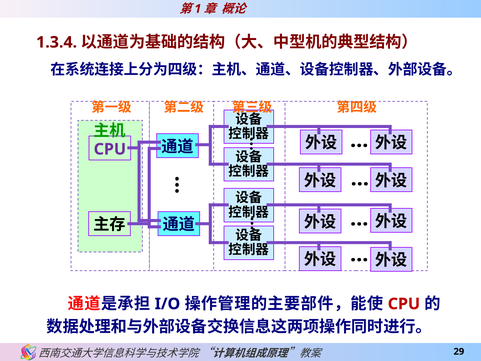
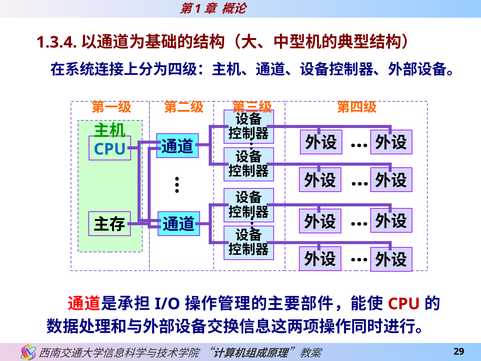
CPU at (110, 149) colour: purple -> blue
